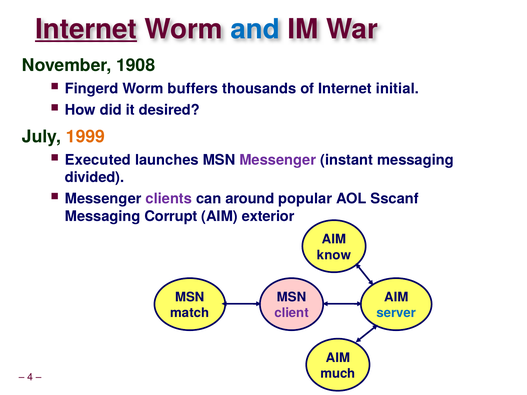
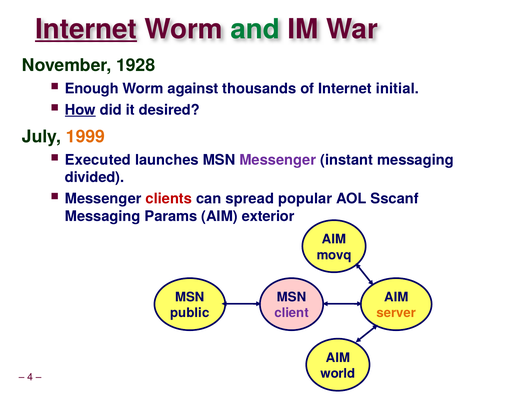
and colour: blue -> green
1908: 1908 -> 1928
Fingerd: Fingerd -> Enough
buffers: buffers -> against
How underline: none -> present
clients colour: purple -> red
around: around -> spread
Corrupt: Corrupt -> Params
know: know -> movq
match: match -> public
server colour: blue -> orange
much: much -> world
